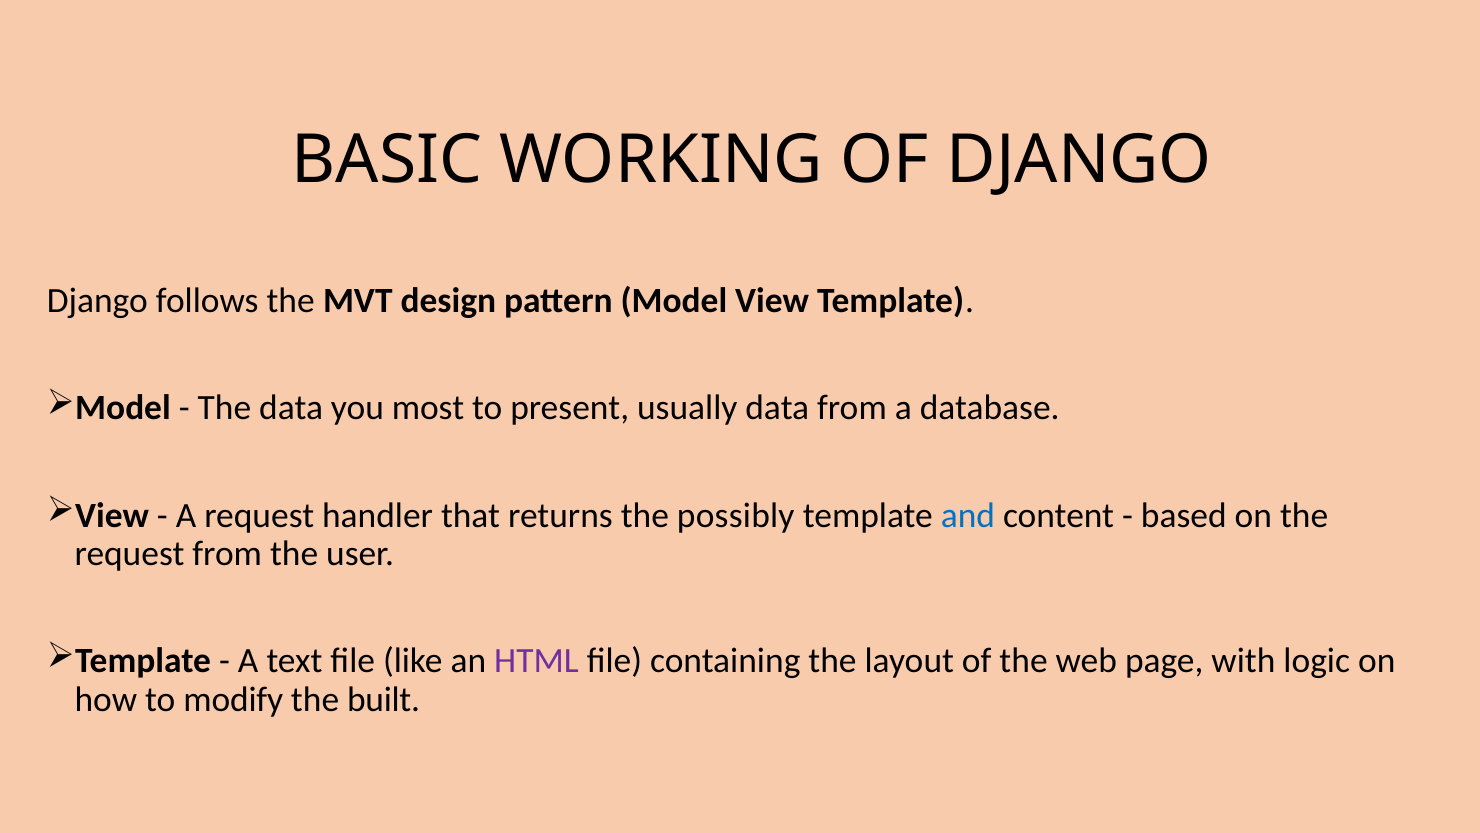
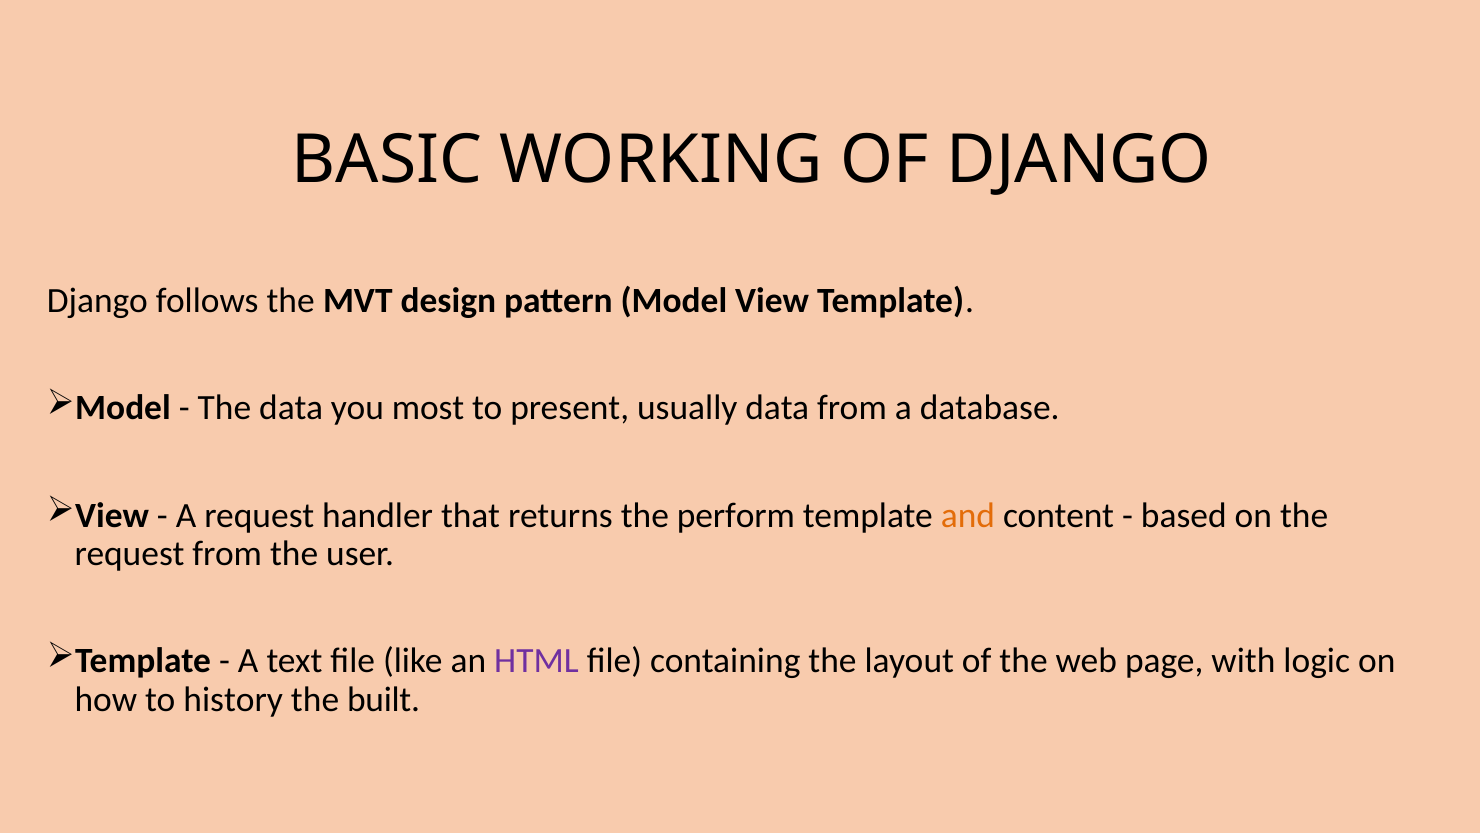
possibly: possibly -> perform
and colour: blue -> orange
modify: modify -> history
